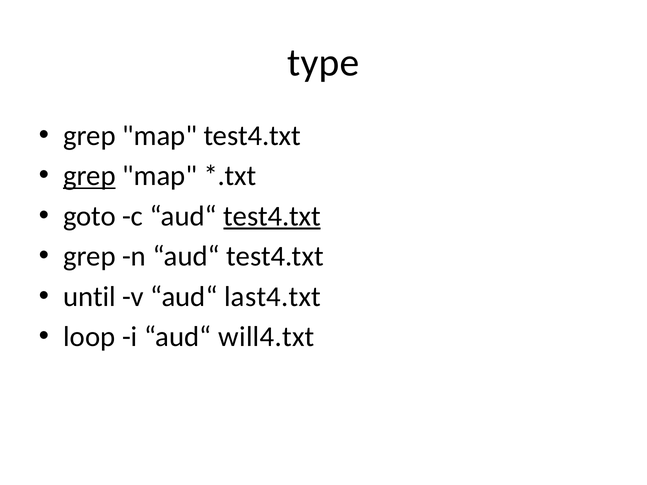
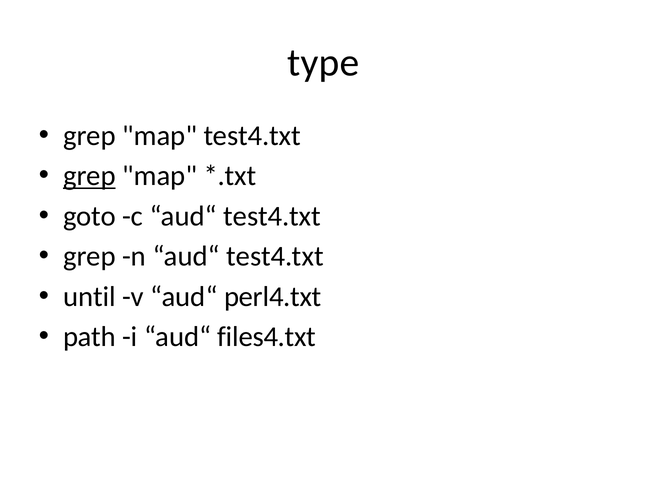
test4.txt at (272, 216) underline: present -> none
last4.txt: last4.txt -> perl4.txt
loop: loop -> path
will4.txt: will4.txt -> files4.txt
